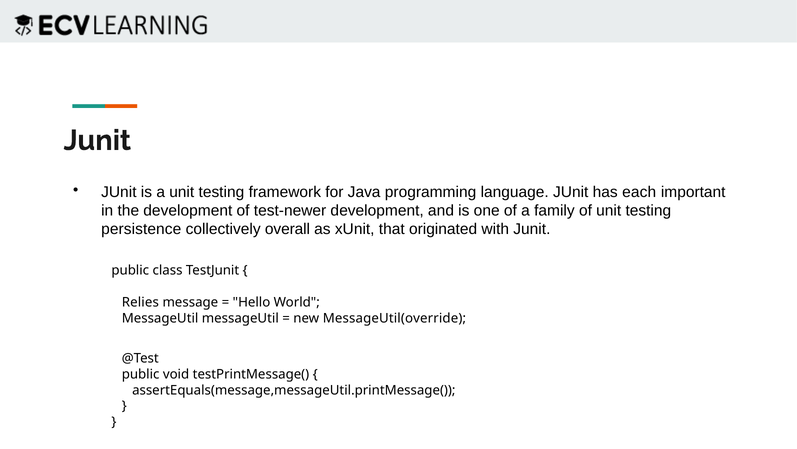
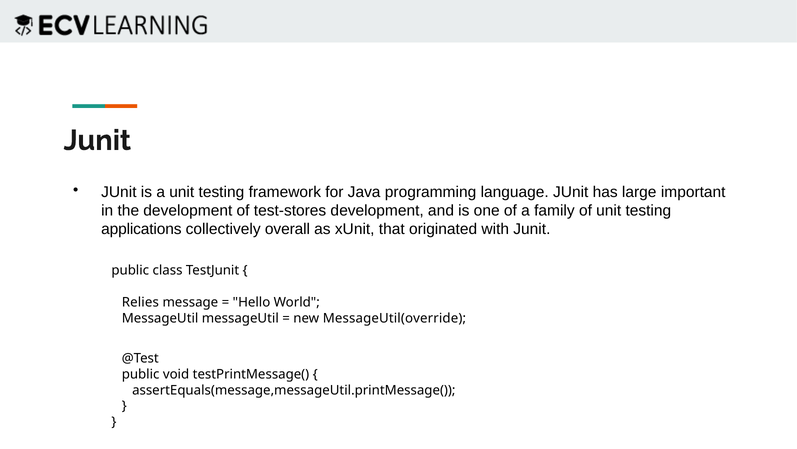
each: each -> large
test-newer: test-newer -> test-stores
persistence: persistence -> applications
